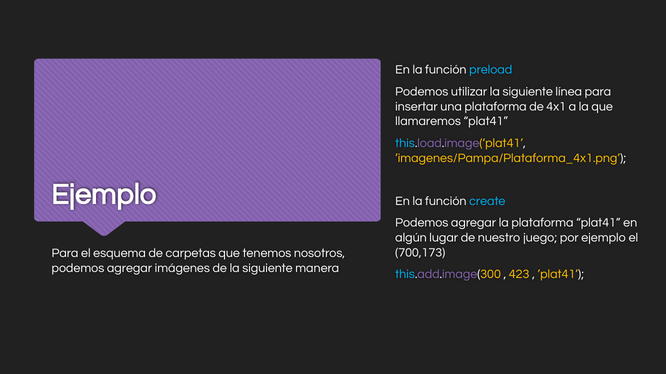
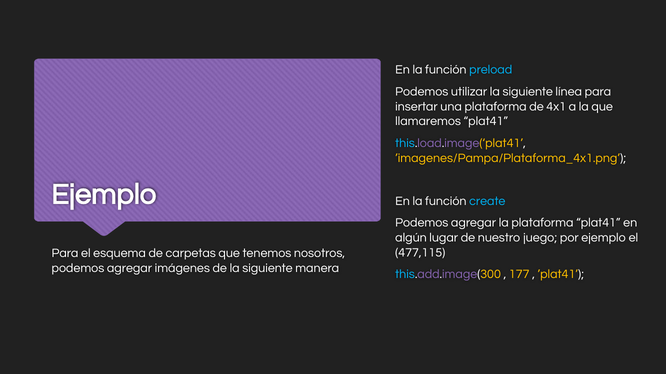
700,173: 700,173 -> 477,115
423: 423 -> 177
